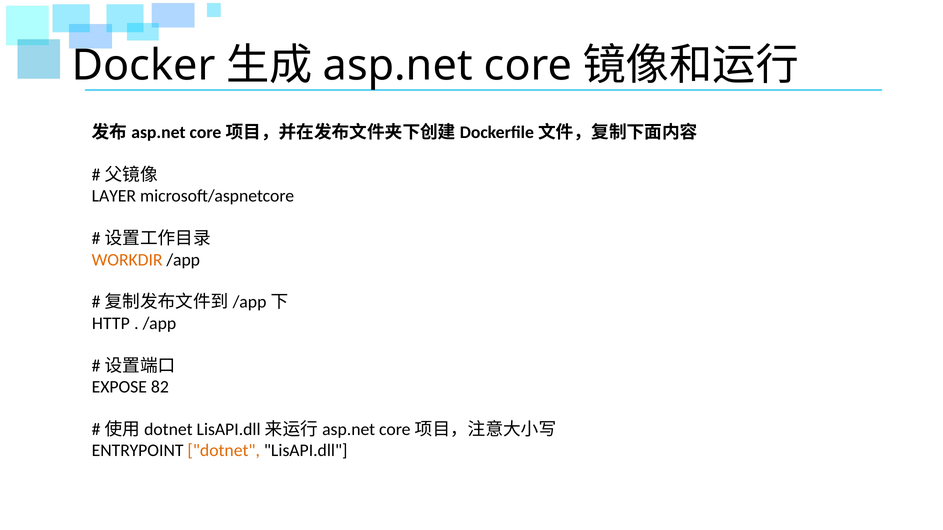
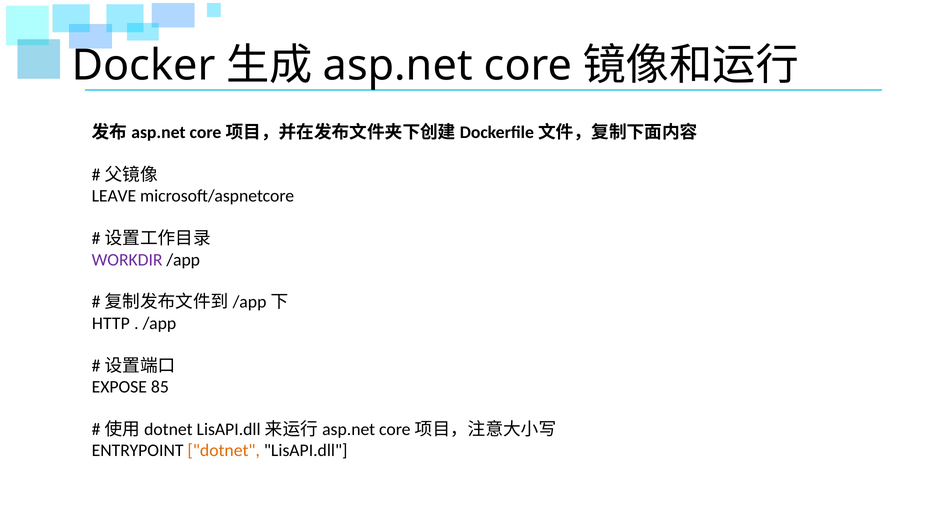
LAYER: LAYER -> LEAVE
WORKDIR colour: orange -> purple
82: 82 -> 85
